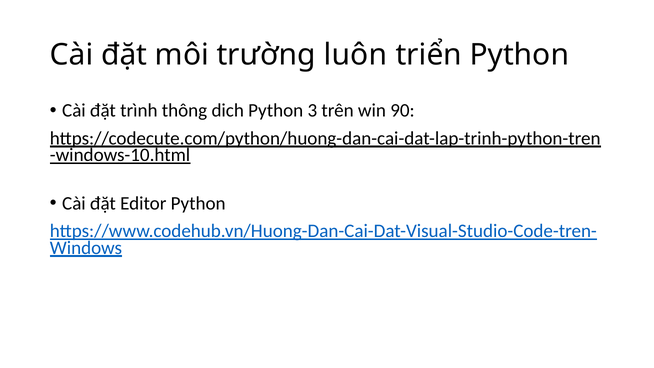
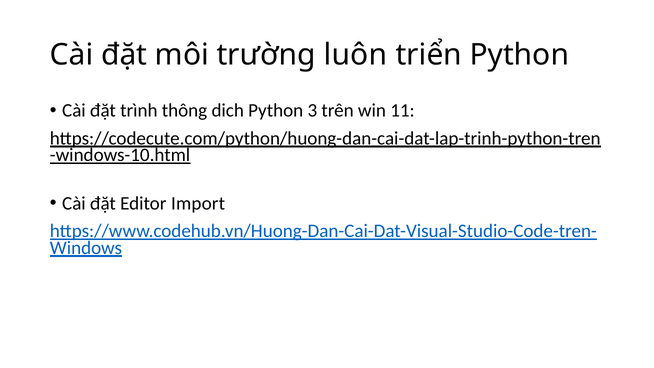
90: 90 -> 11
Editor Python: Python -> Import
